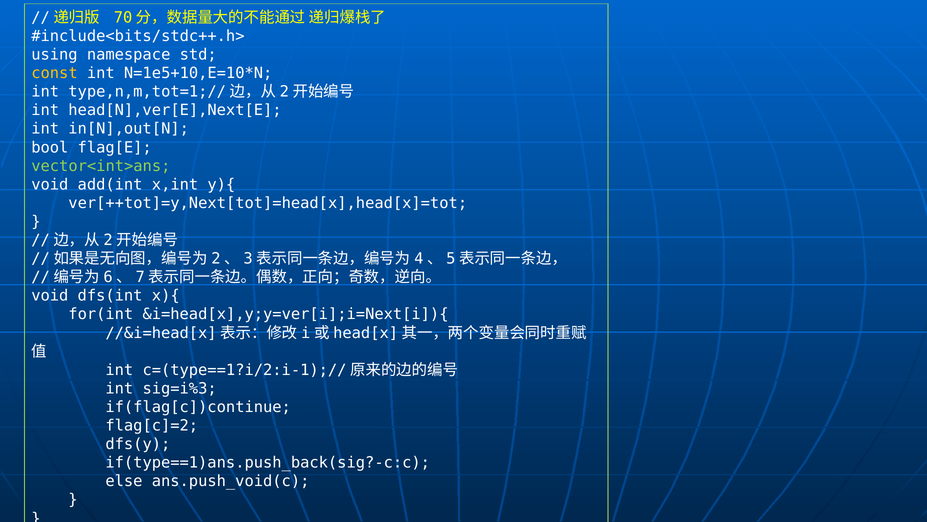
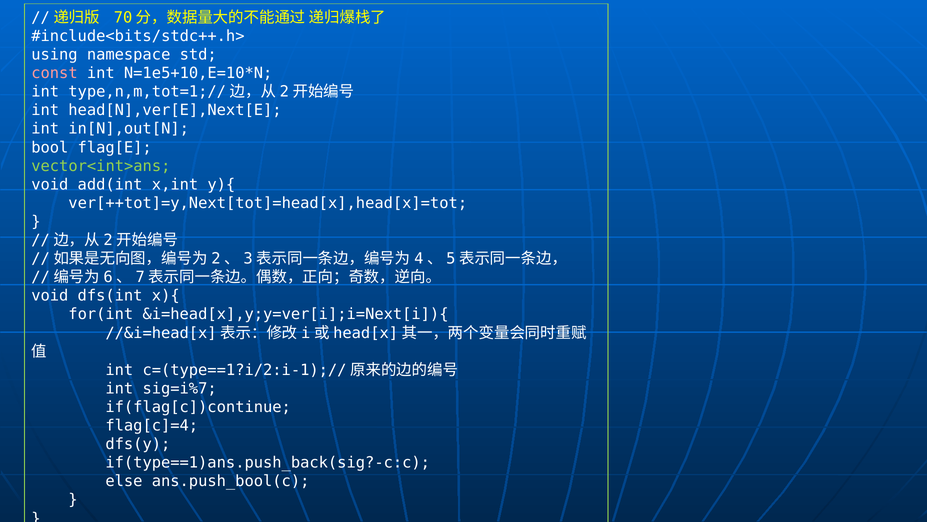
const colour: yellow -> pink
sig=i%3: sig=i%3 -> sig=i%7
flag[c]=2: flag[c]=2 -> flag[c]=4
ans.push_void(c: ans.push_void(c -> ans.push_bool(c
